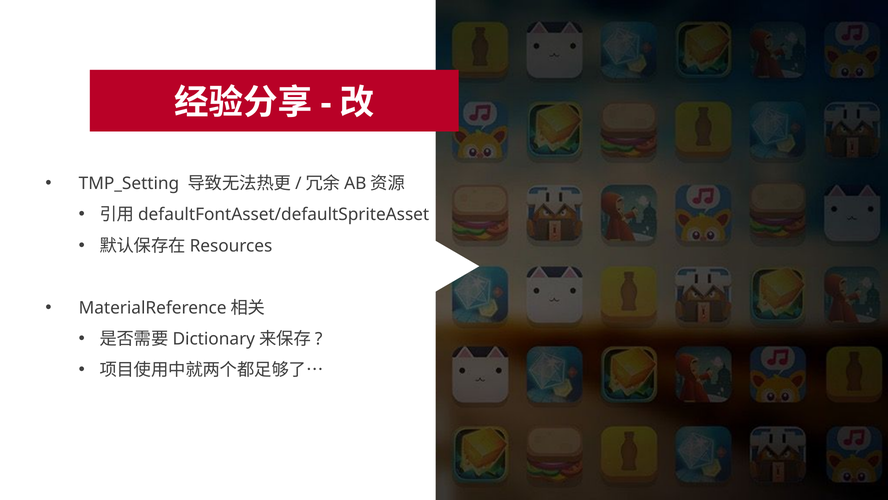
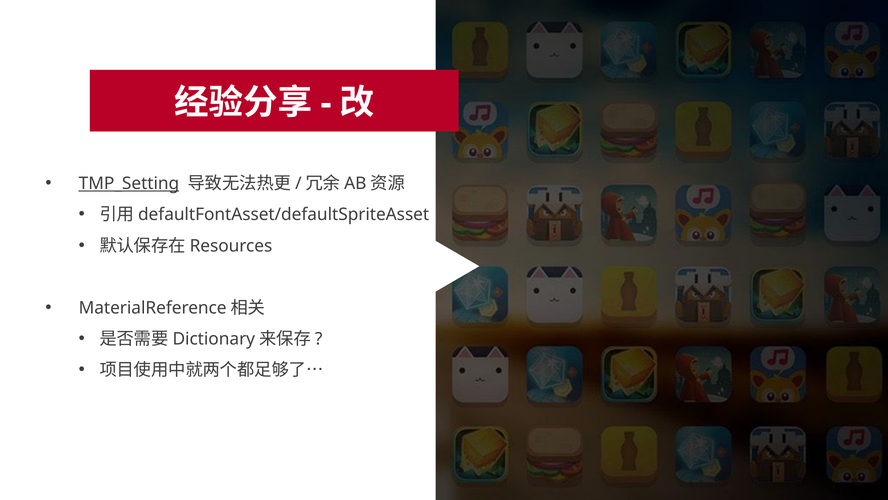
TMP_Setting underline: none -> present
